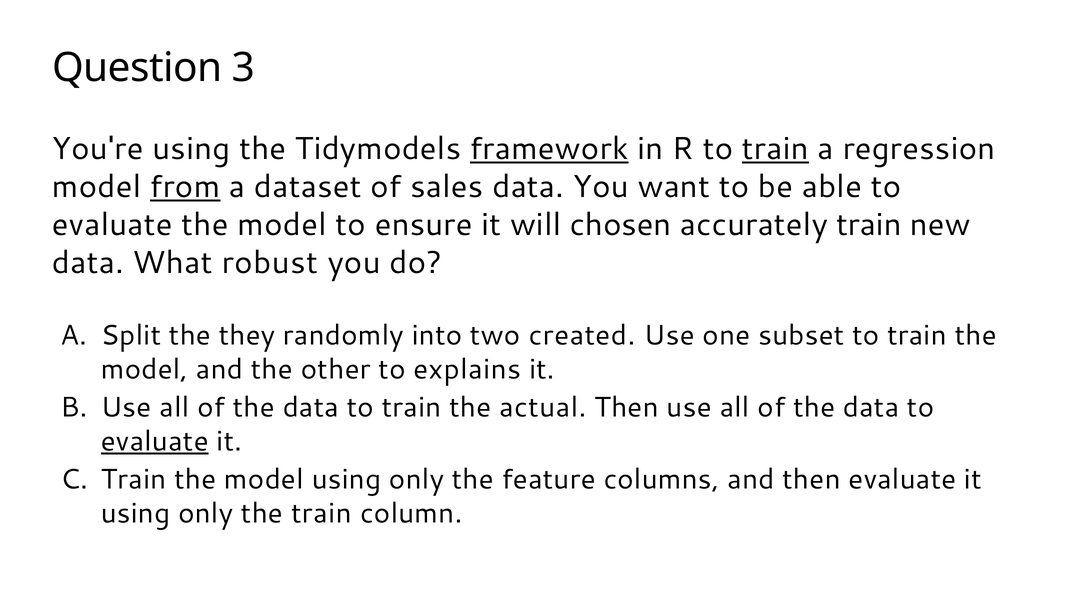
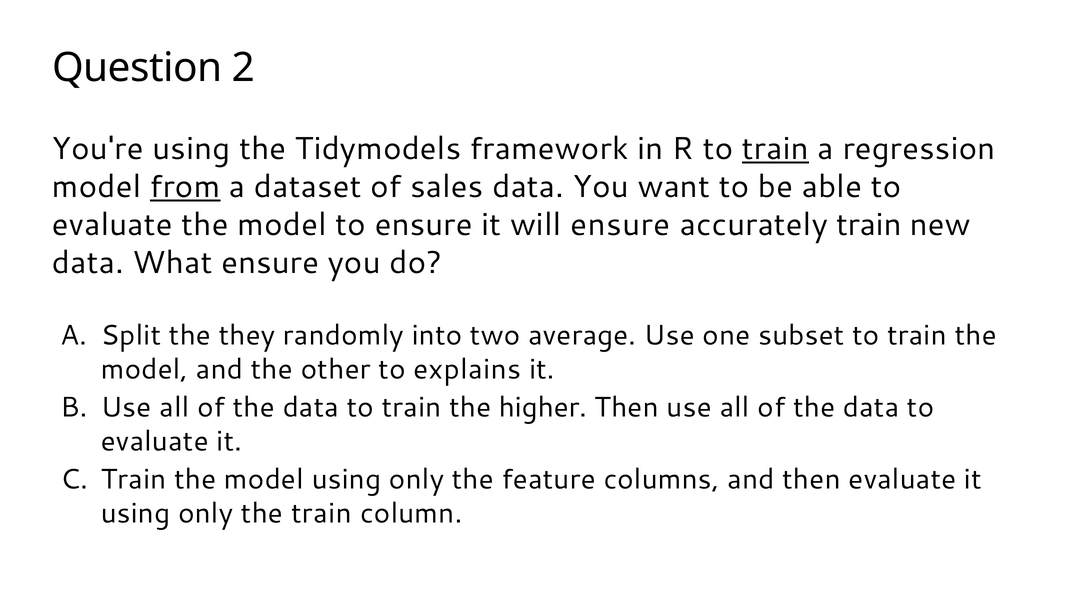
3: 3 -> 2
framework underline: present -> none
will chosen: chosen -> ensure
What robust: robust -> ensure
created: created -> average
actual: actual -> higher
evaluate at (155, 441) underline: present -> none
